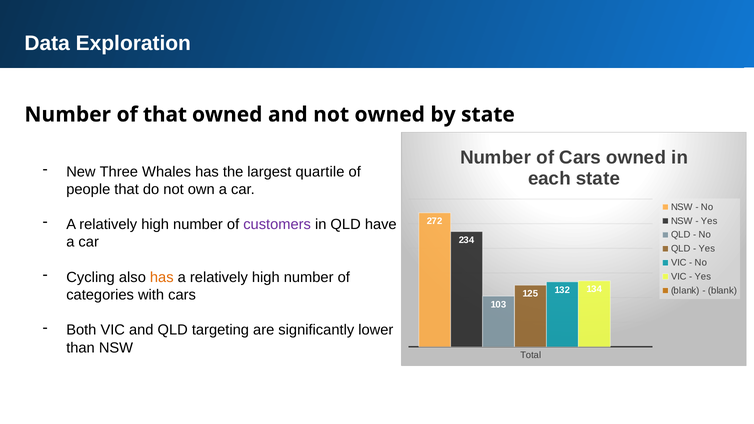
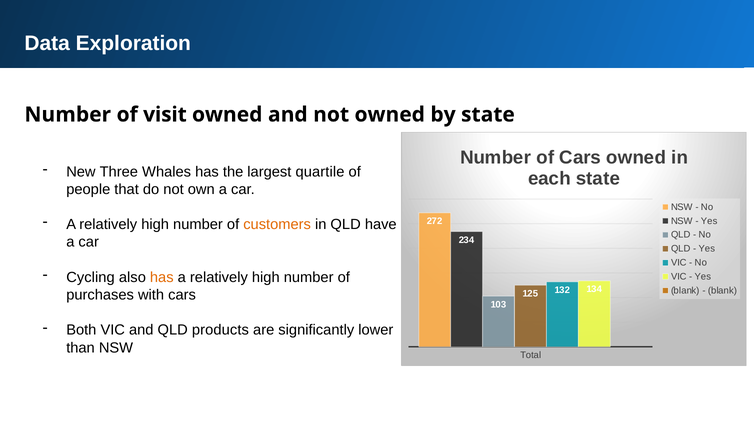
of that: that -> visit
customers colour: purple -> orange
categories: categories -> purchases
targeting: targeting -> products
